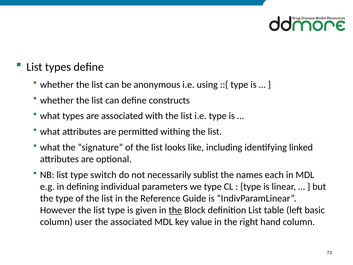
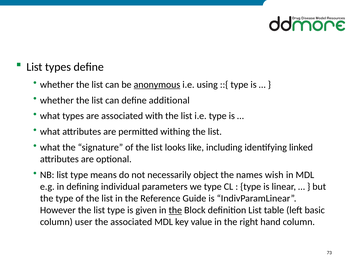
anonymous underline: none -> present
constructs: constructs -> additional
switch: switch -> means
sublist: sublist -> object
each: each -> wish
